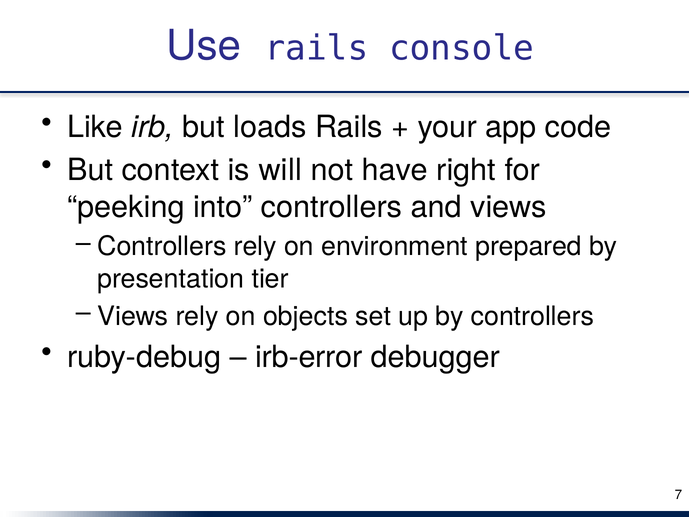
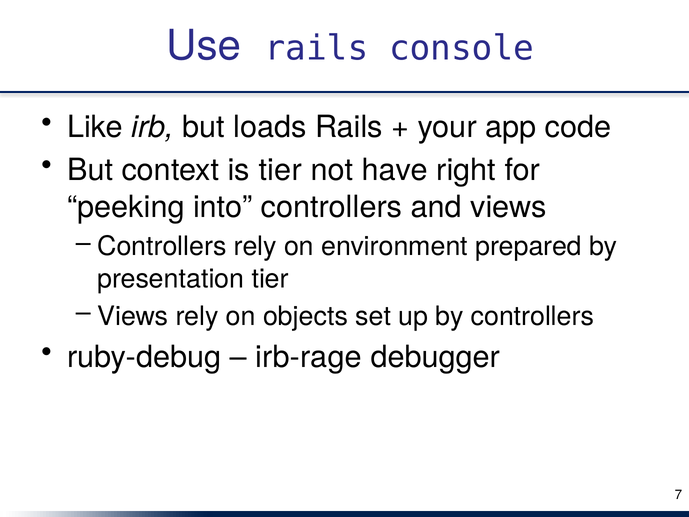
is will: will -> tier
irb-error: irb-error -> irb-rage
